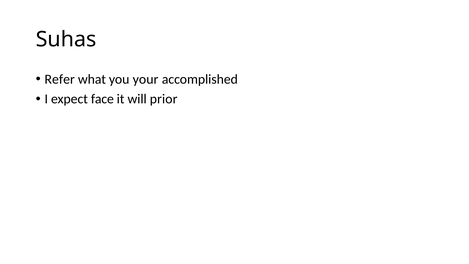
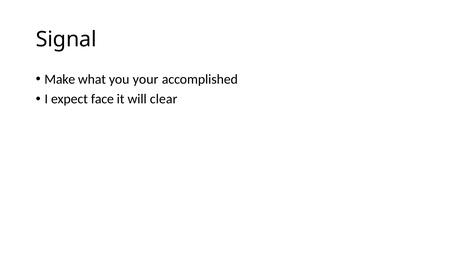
Suhas: Suhas -> Signal
Refer: Refer -> Make
prior: prior -> clear
